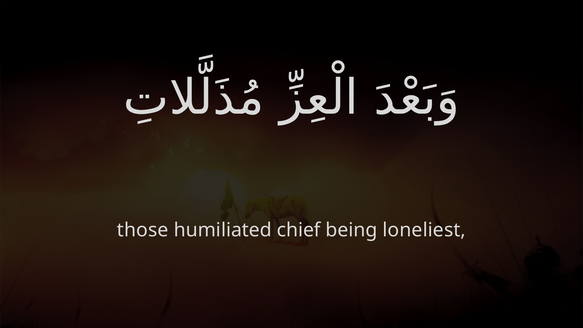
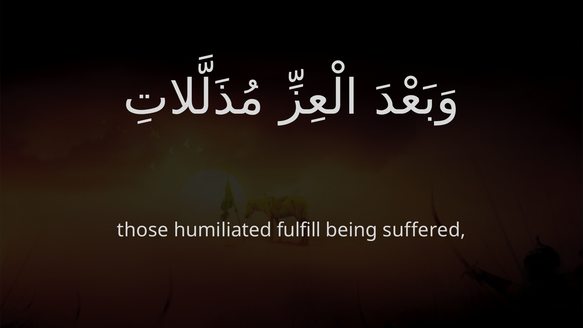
chief: chief -> fulfill
loneliest: loneliest -> suffered
